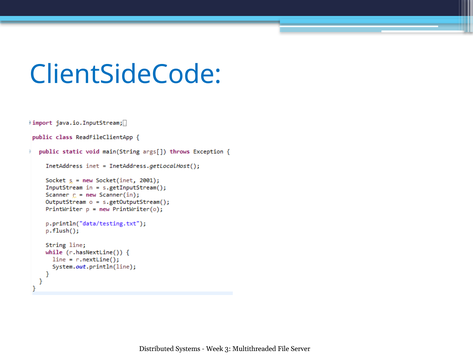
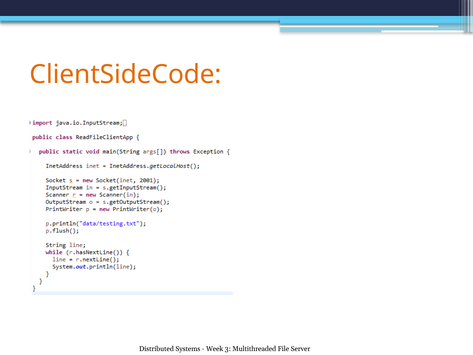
ClientSideCode colour: blue -> orange
